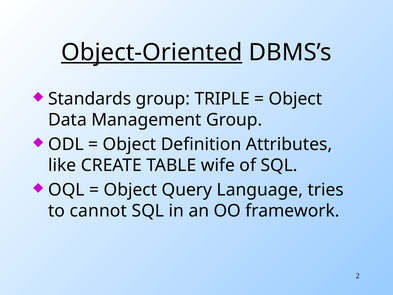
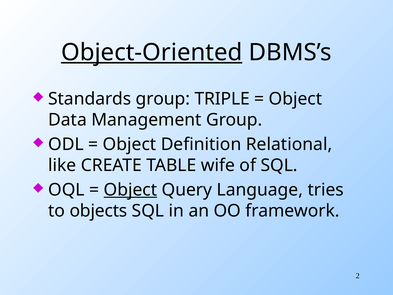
Attributes: Attributes -> Relational
Object at (130, 190) underline: none -> present
cannot: cannot -> objects
